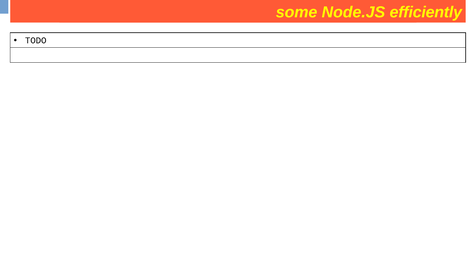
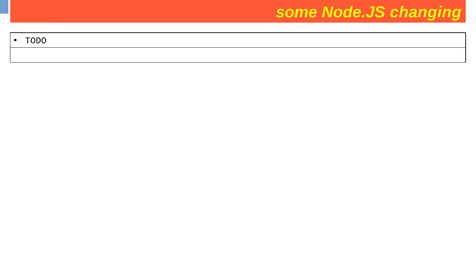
efficiently: efficiently -> changing
